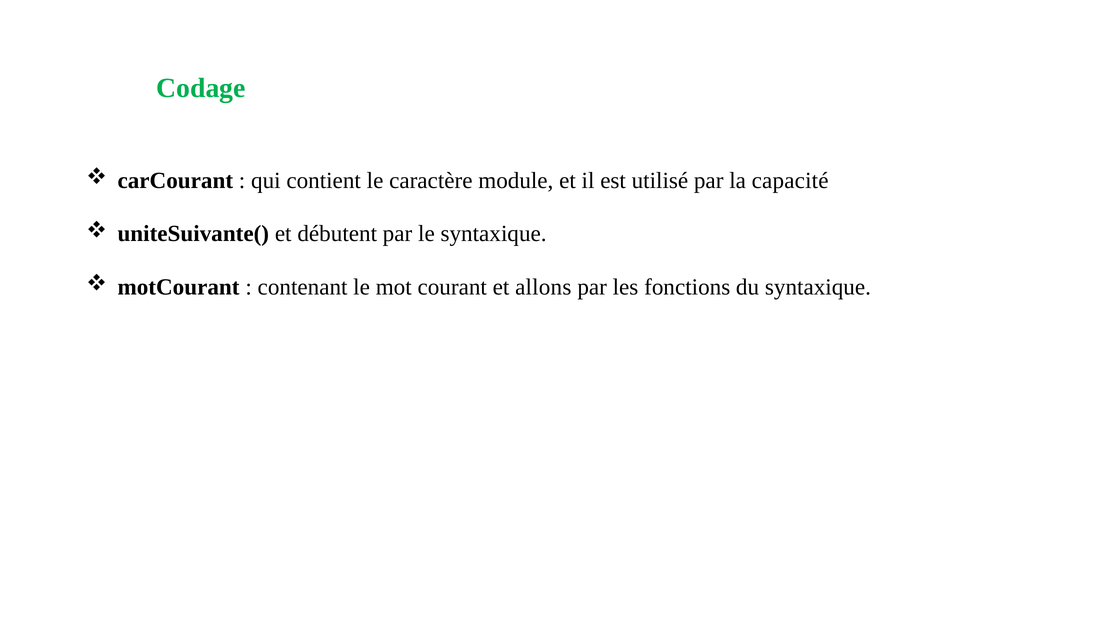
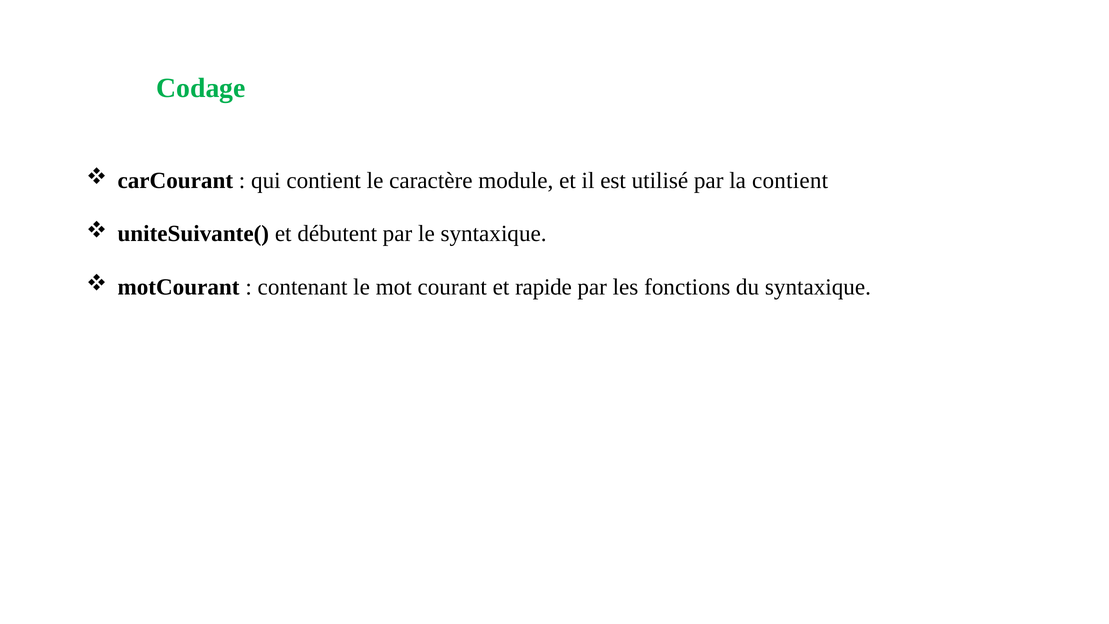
la capacité: capacité -> contient
allons: allons -> rapide
